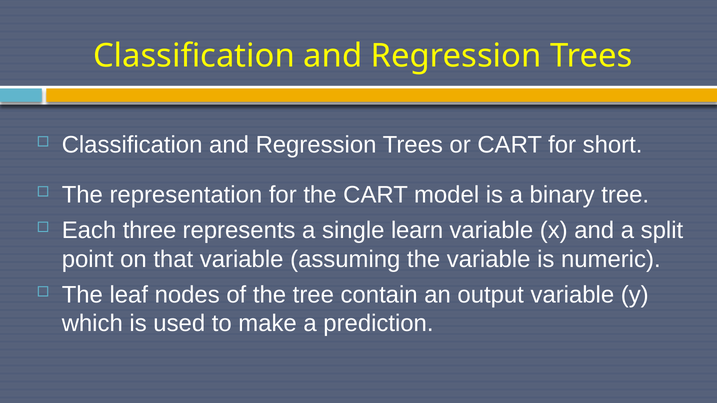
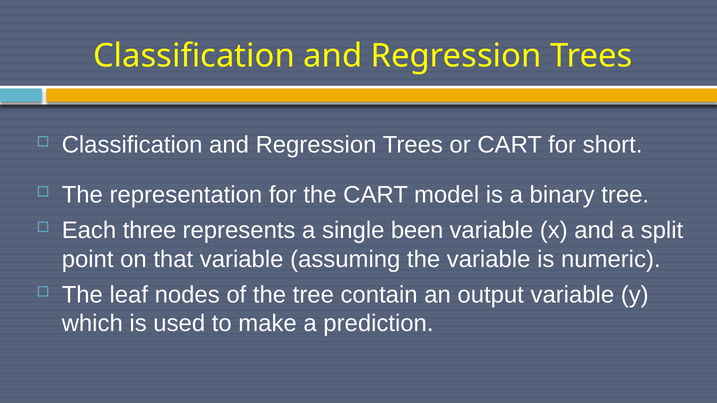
learn: learn -> been
